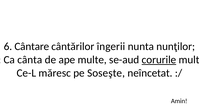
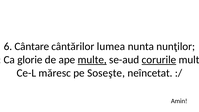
îngerii: îngerii -> lumea
cânta: cânta -> glorie
multe at (92, 60) underline: none -> present
